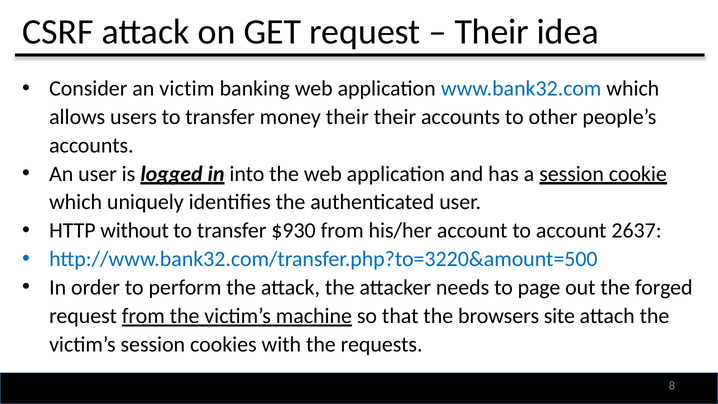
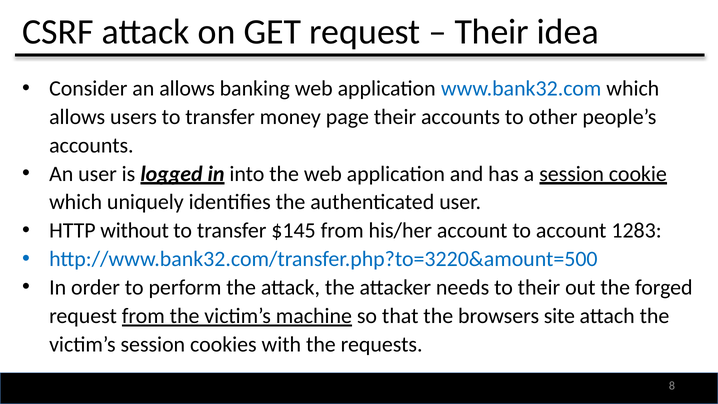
an victim: victim -> allows
money their: their -> page
$930: $930 -> $145
2637: 2637 -> 1283
to page: page -> their
